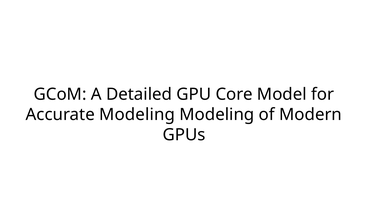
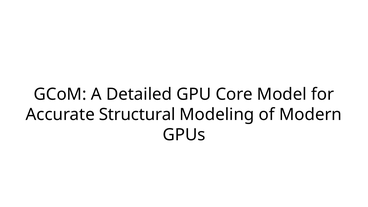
Accurate Modeling: Modeling -> Structural
